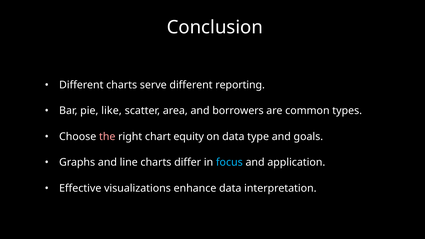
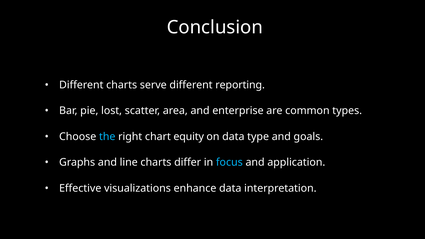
like: like -> lost
borrowers: borrowers -> enterprise
the colour: pink -> light blue
